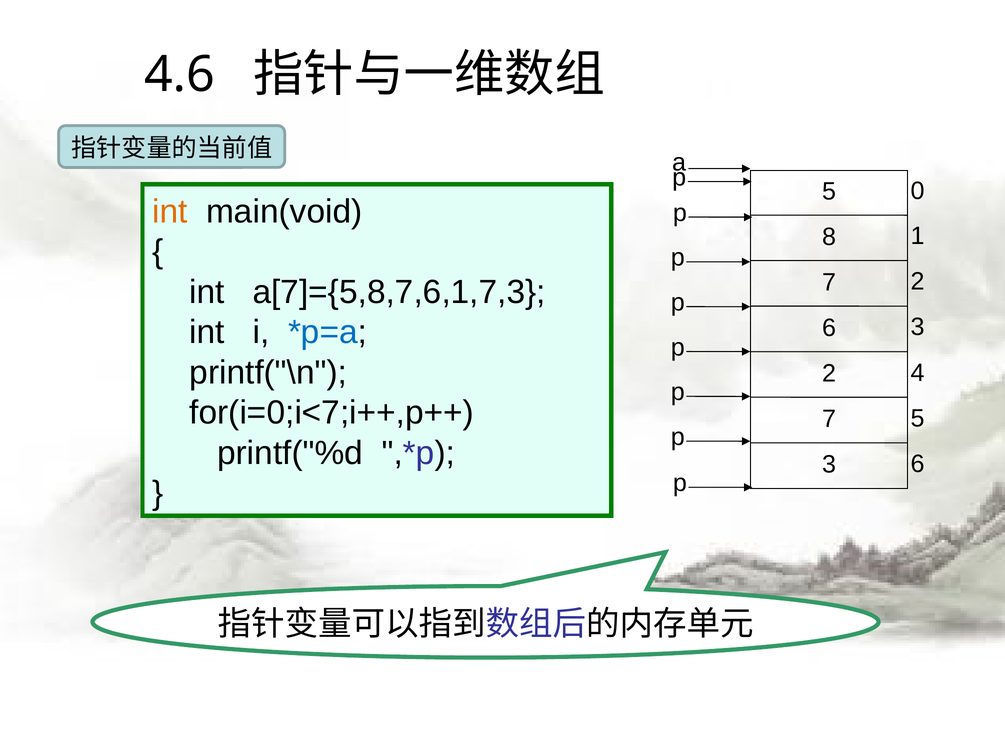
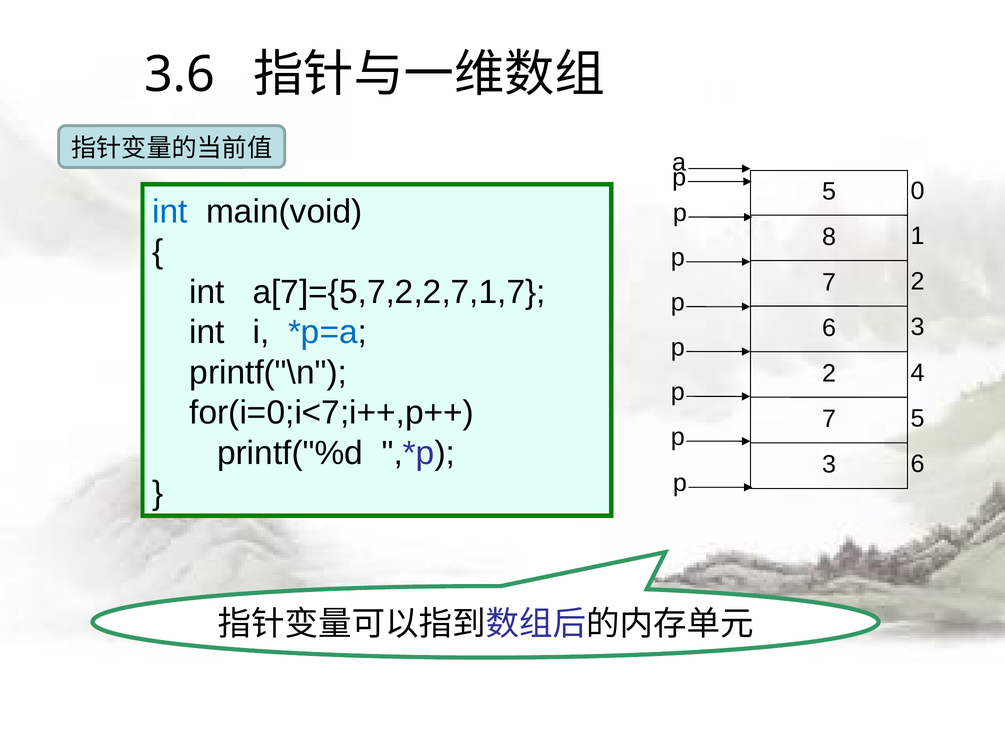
4.6: 4.6 -> 3.6
int at (170, 212) colour: orange -> blue
a[7]={5,8,7,6,1,7,3: a[7]={5,8,7,6,1,7,3 -> a[7]={5,7,2,2,7,1,7
